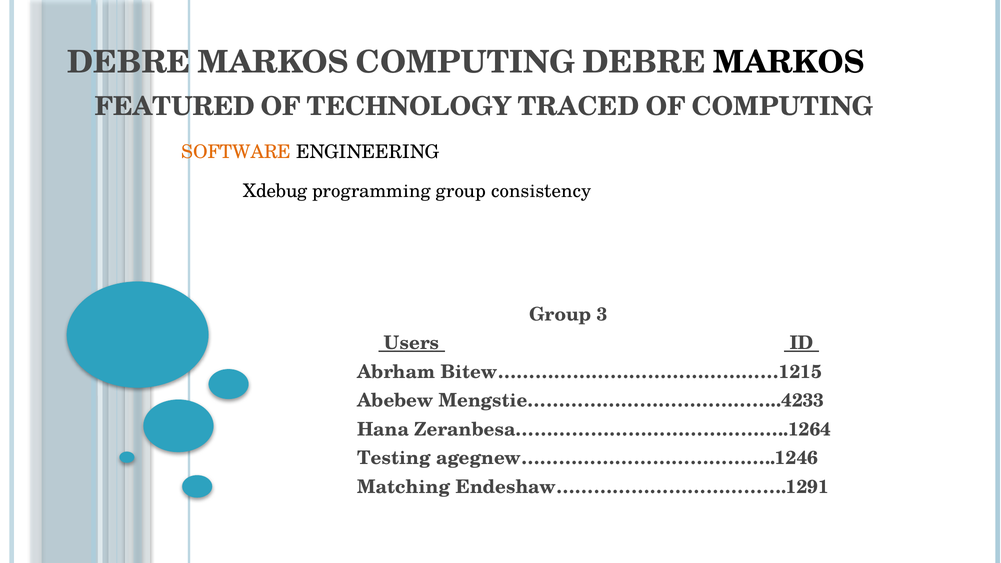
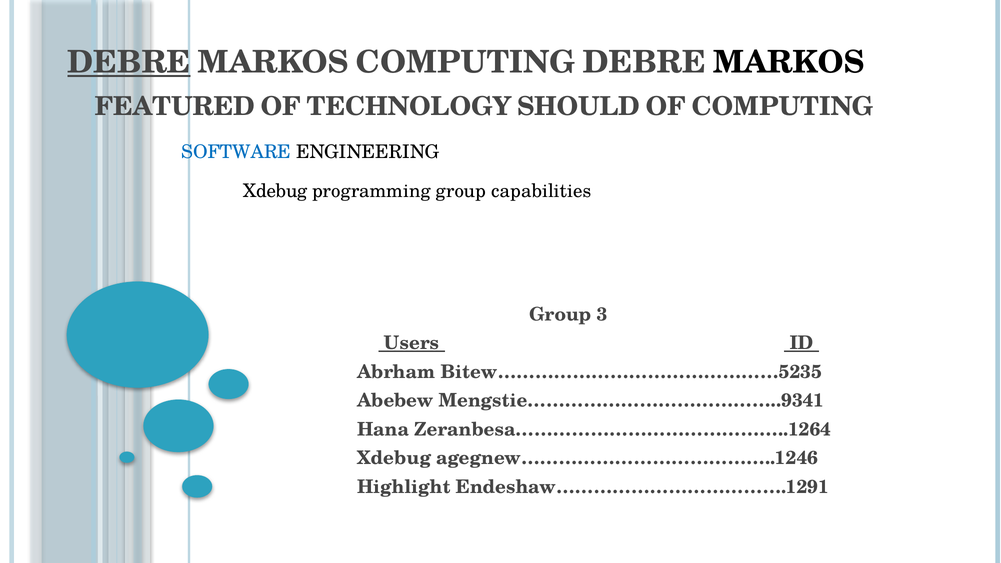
DEBRE at (129, 62) underline: none -> present
TRACED: TRACED -> SHOULD
SOFTWARE colour: orange -> blue
consistency: consistency -> capabilities
Bitew………………………………………1215: Bitew………………………………………1215 -> Bitew………………………………………5235
Mengstie…………………………………..4233: Mengstie…………………………………..4233 -> Mengstie…………………………………..9341
Testing at (394, 458): Testing -> Xdebug
Matching: Matching -> Highlight
